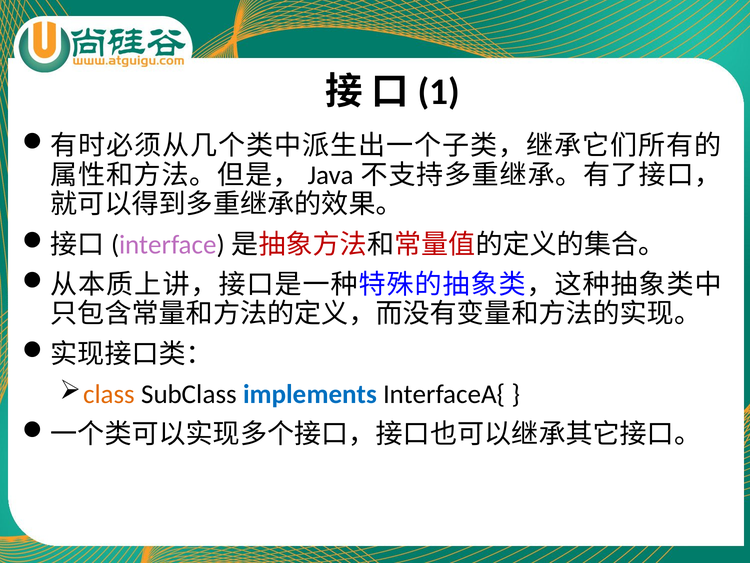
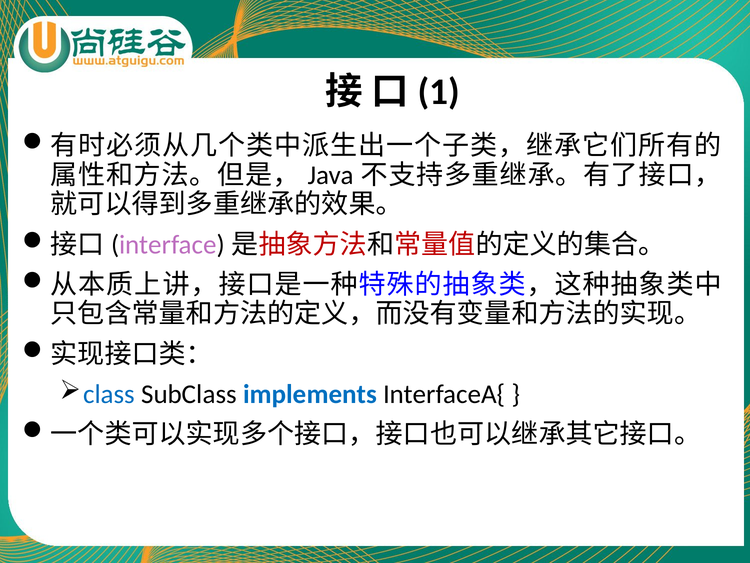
class colour: orange -> blue
